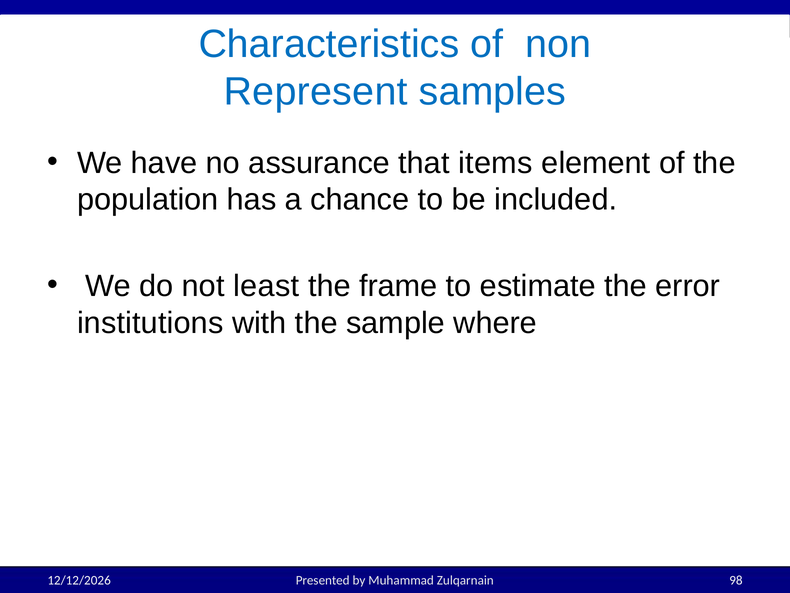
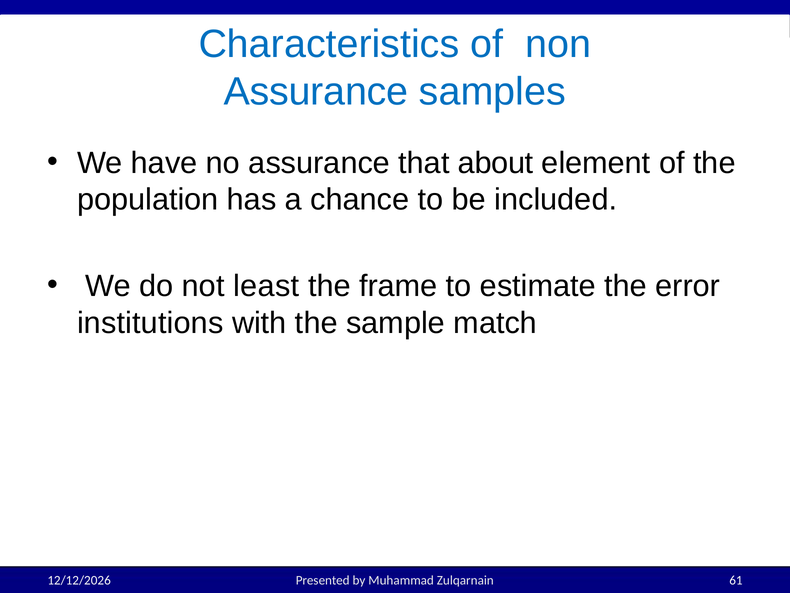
Represent at (316, 92): Represent -> Assurance
items: items -> about
where: where -> match
98: 98 -> 61
